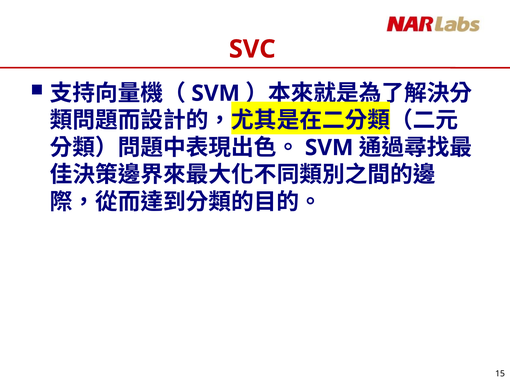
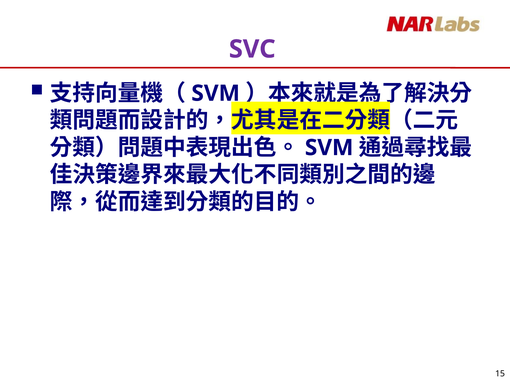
SVC colour: red -> purple
